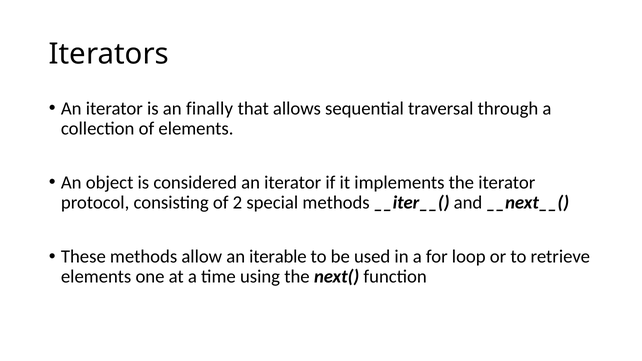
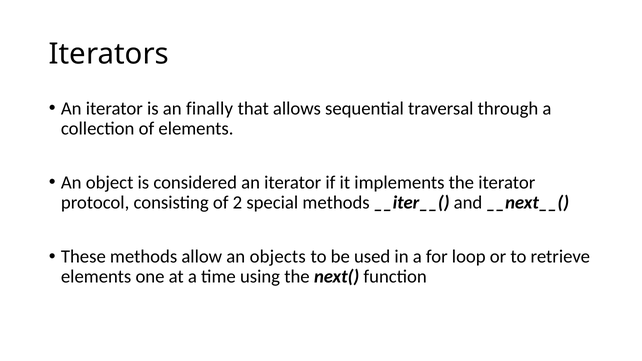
iterable: iterable -> objects
